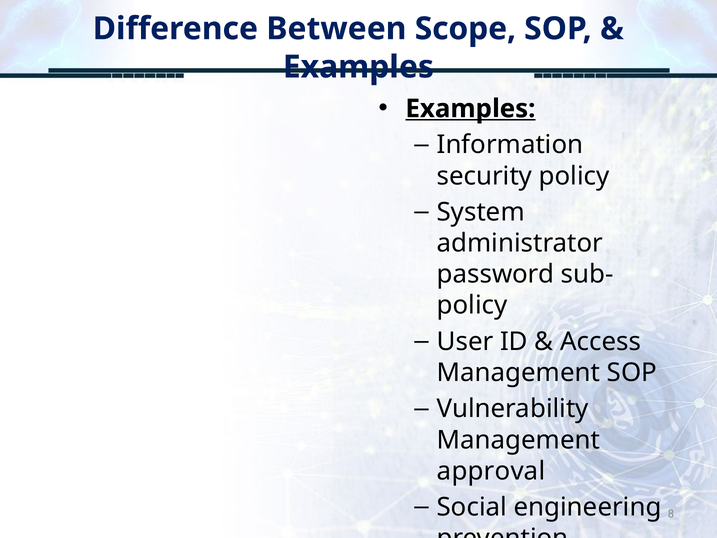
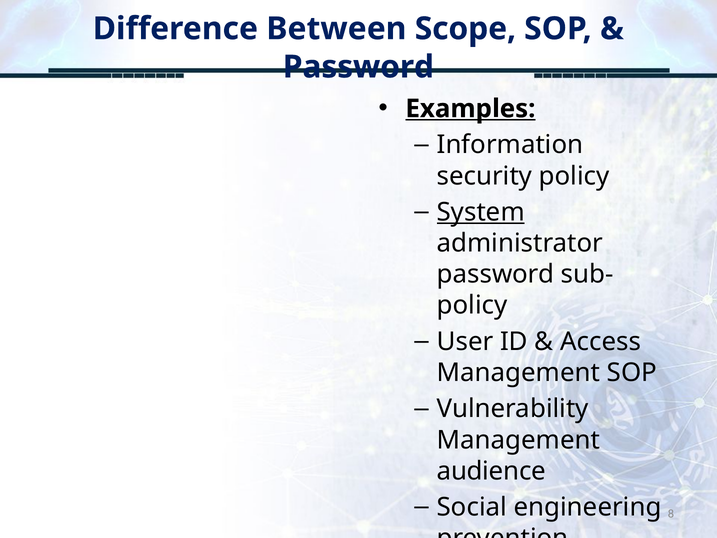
Examples at (358, 67): Examples -> Password
System underline: none -> present
approval: approval -> audience
